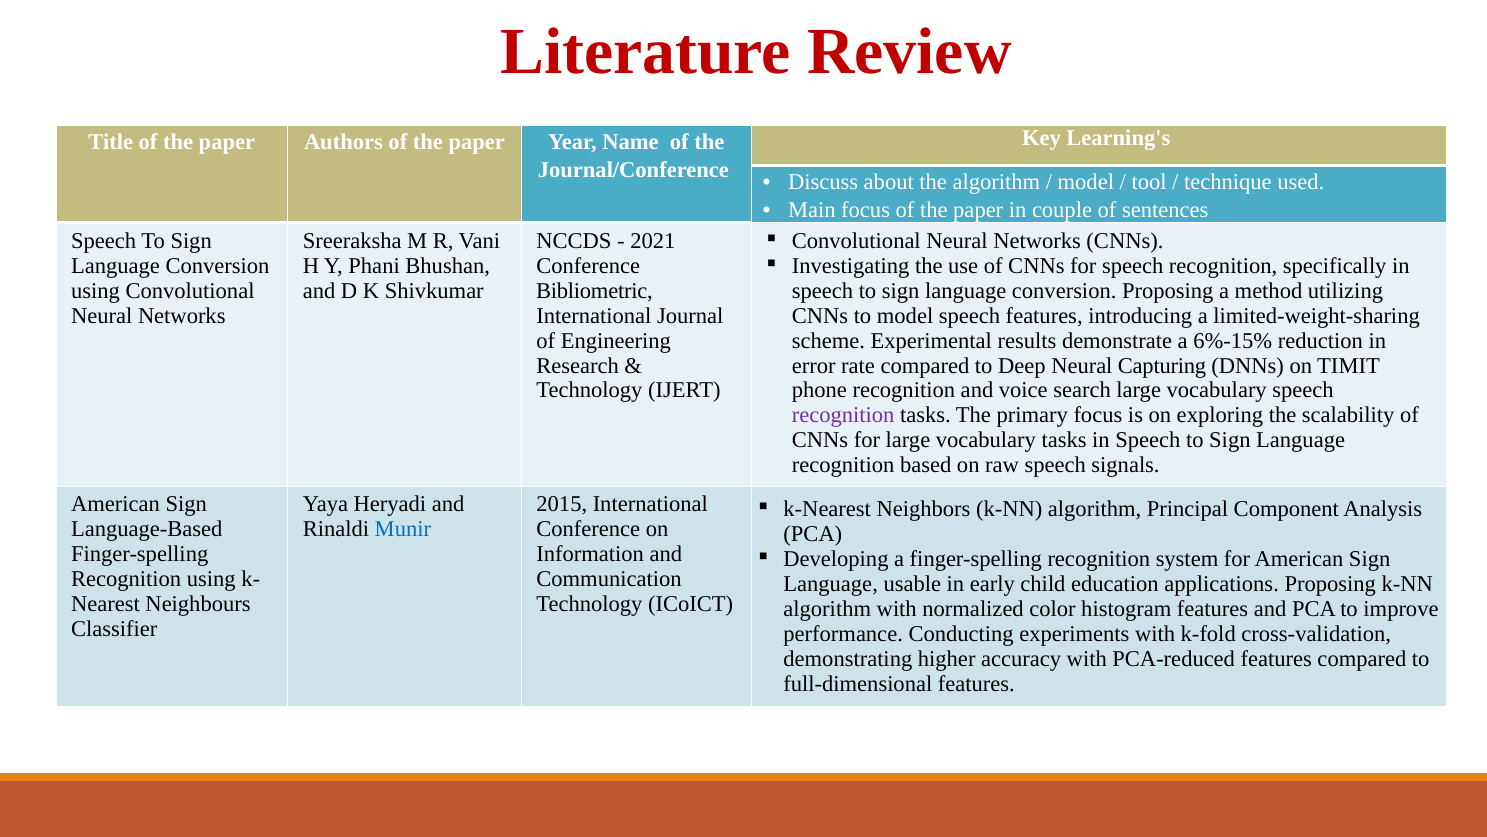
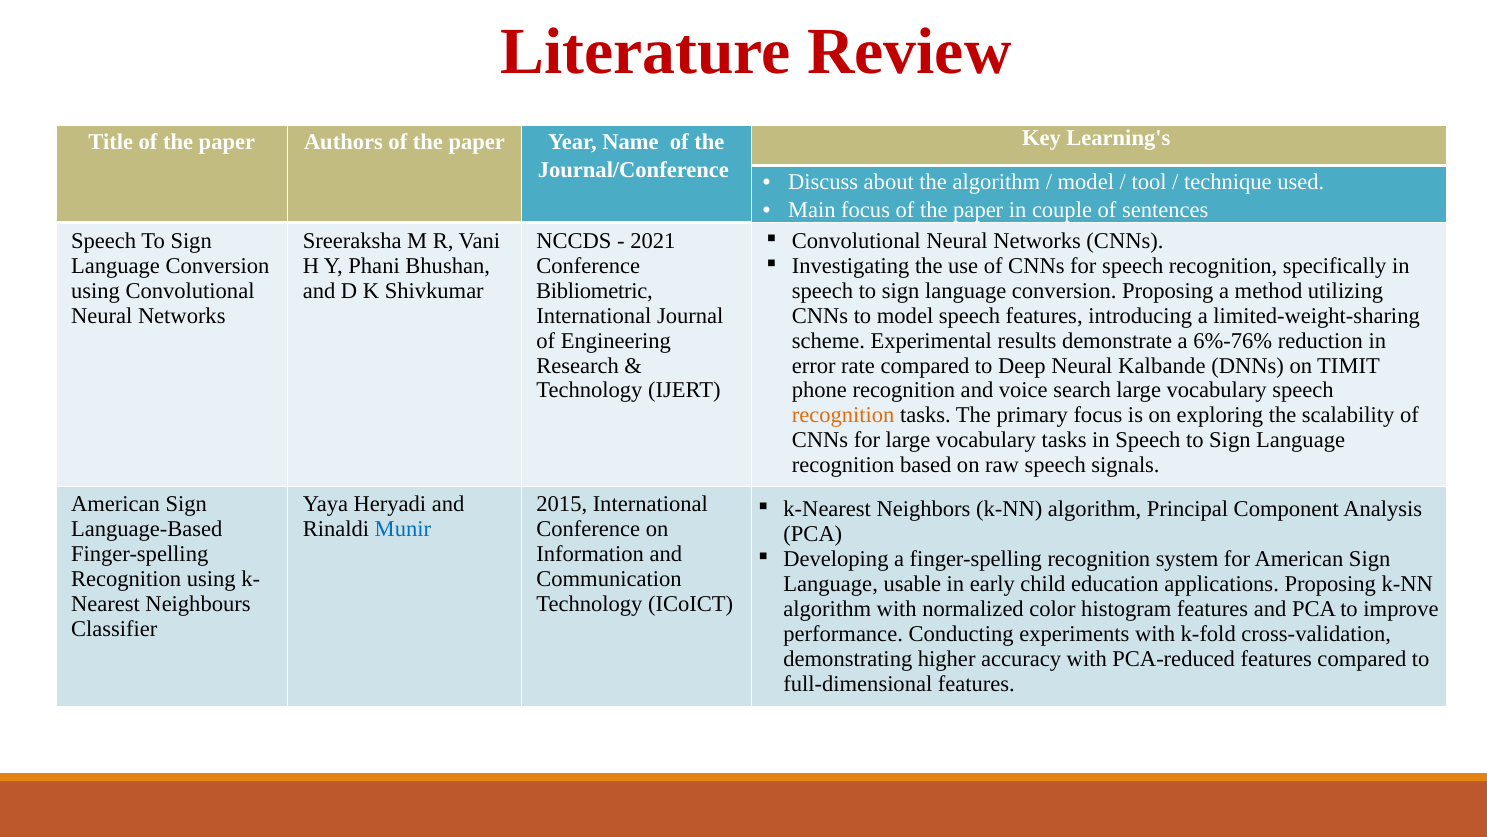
6%-15%: 6%-15% -> 6%-76%
Capturing: Capturing -> Kalbande
recognition at (843, 415) colour: purple -> orange
